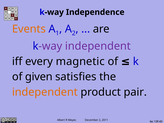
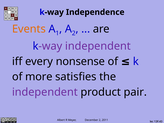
magnetic: magnetic -> nonsense
given: given -> more
independent at (45, 92) colour: orange -> purple
